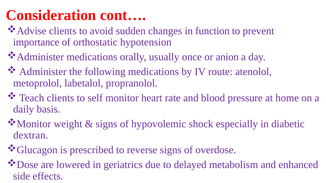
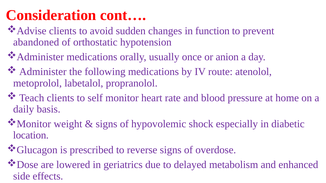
importance: importance -> abandoned
dextran: dextran -> location
